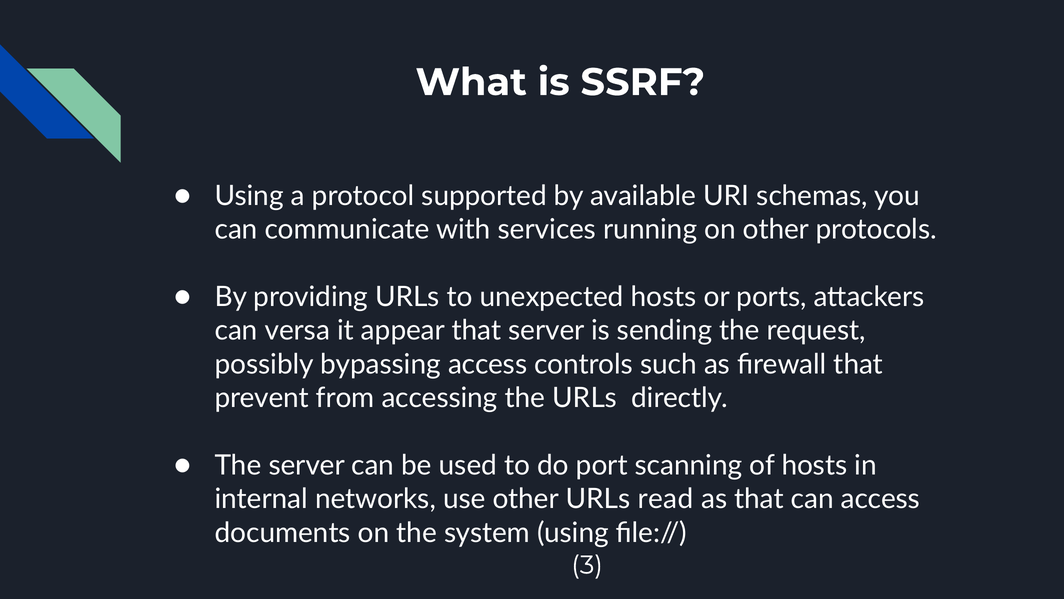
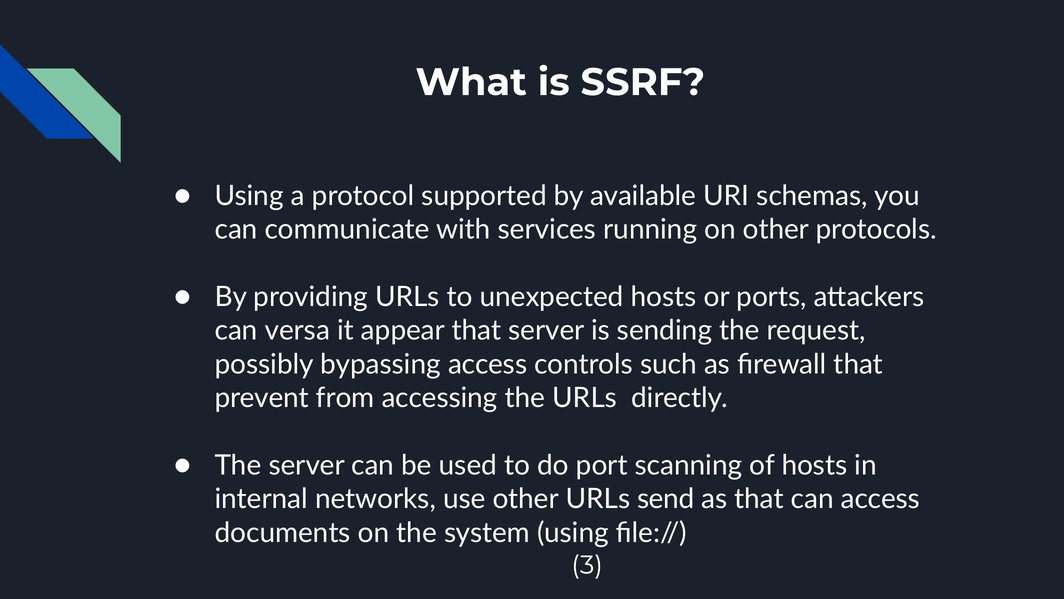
read: read -> send
